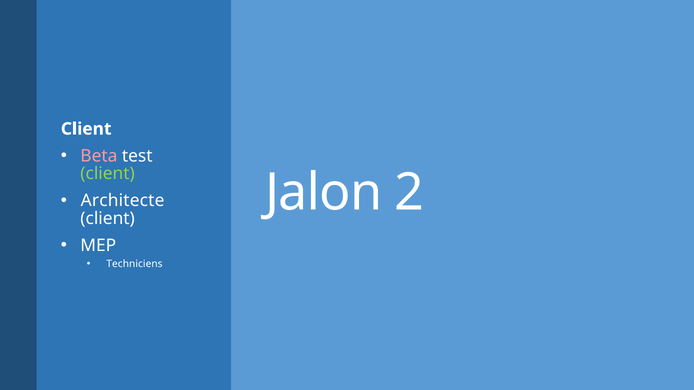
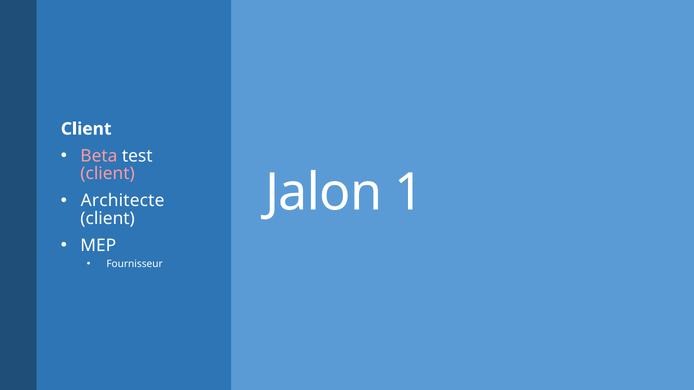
client at (108, 174) colour: light green -> pink
2: 2 -> 1
Techniciens: Techniciens -> Fournisseur
